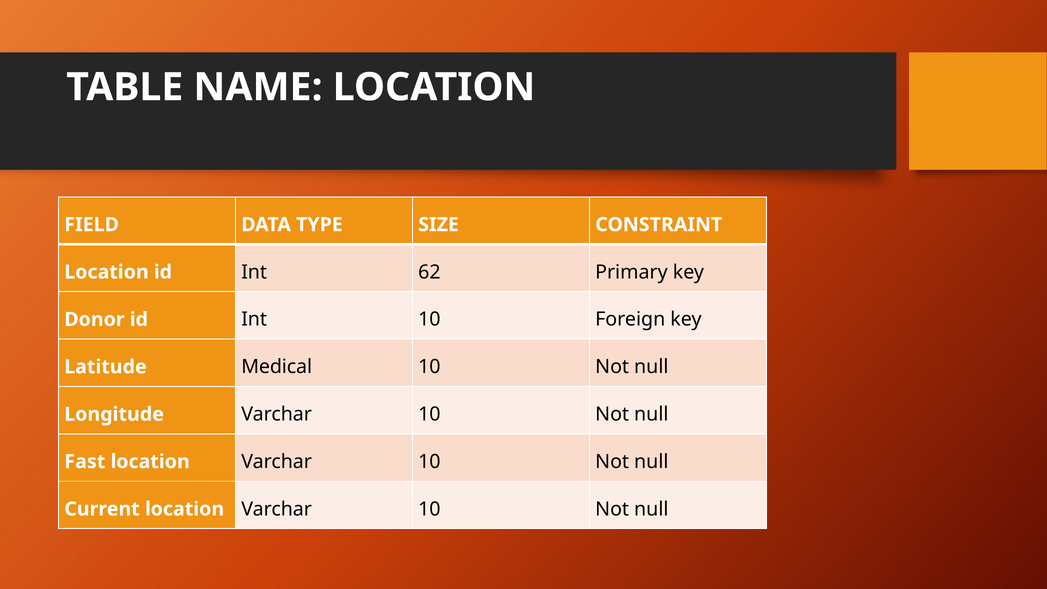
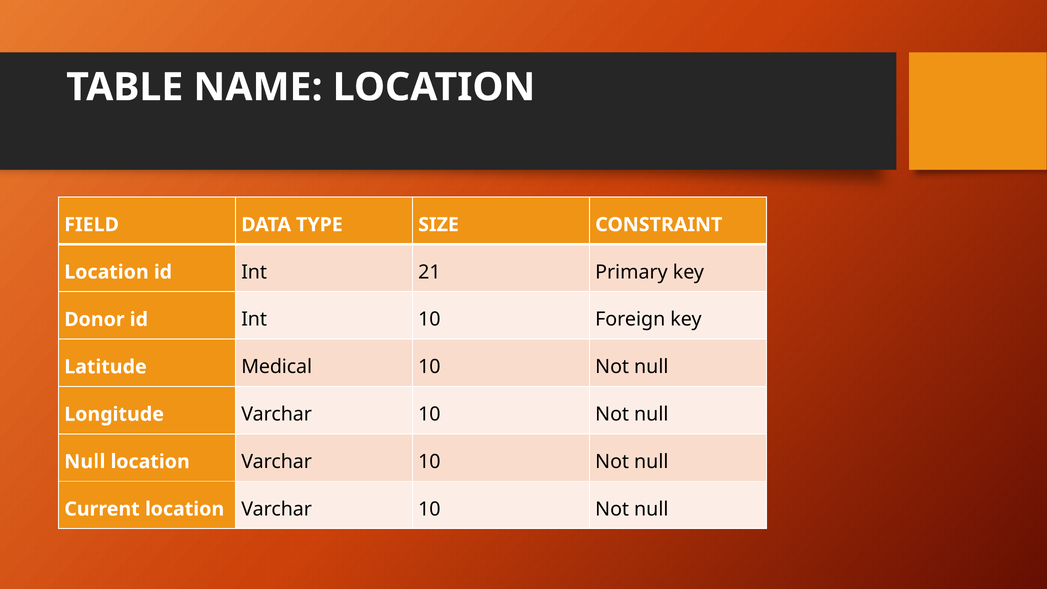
62: 62 -> 21
Fast at (85, 462): Fast -> Null
